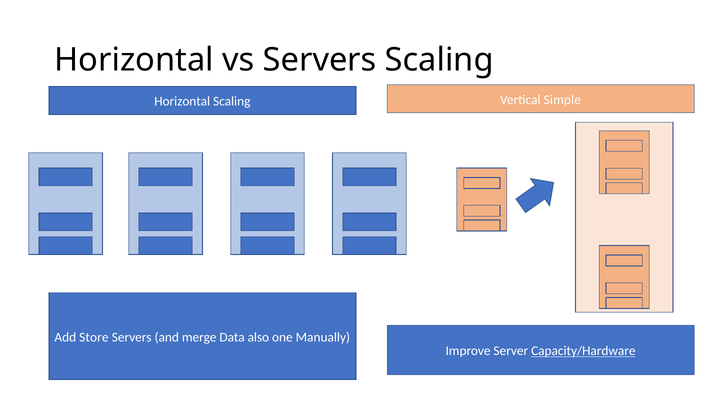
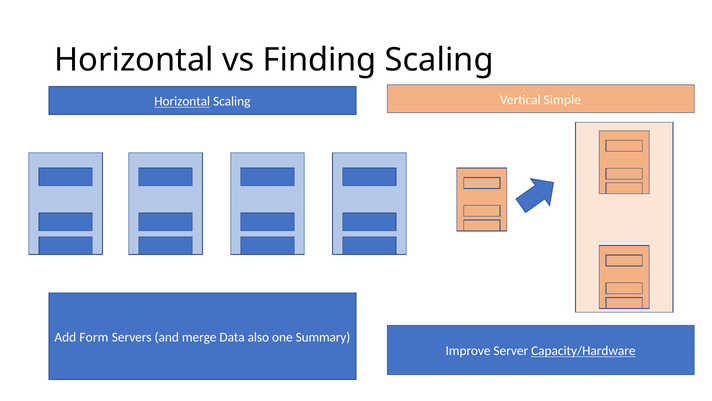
vs Servers: Servers -> Finding
Horizontal at (182, 101) underline: none -> present
Store: Store -> Form
Manually: Manually -> Summary
